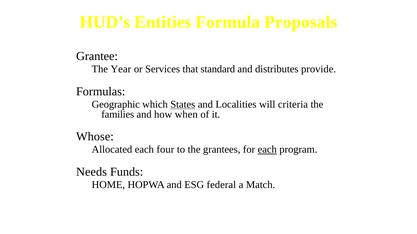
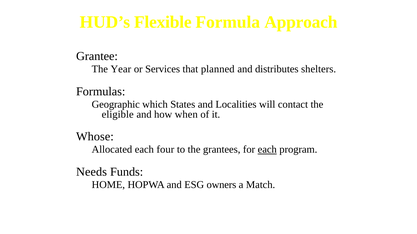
Entities: Entities -> Flexible
Proposals: Proposals -> Approach
standard: standard -> planned
provide: provide -> shelters
States underline: present -> none
criteria: criteria -> contact
families: families -> eligible
federal: federal -> owners
